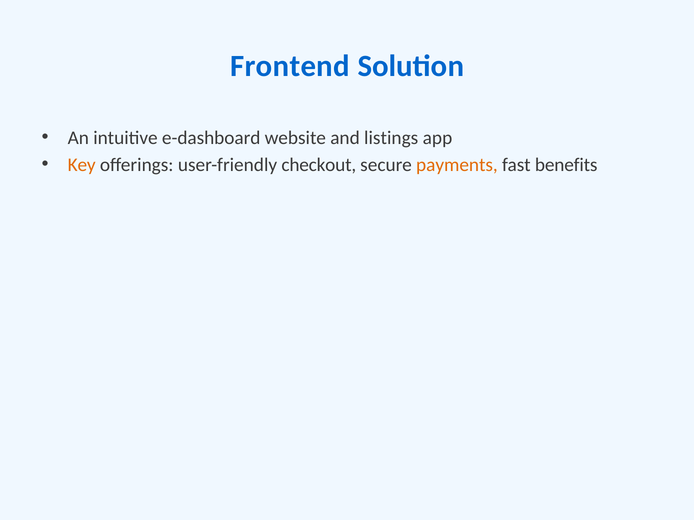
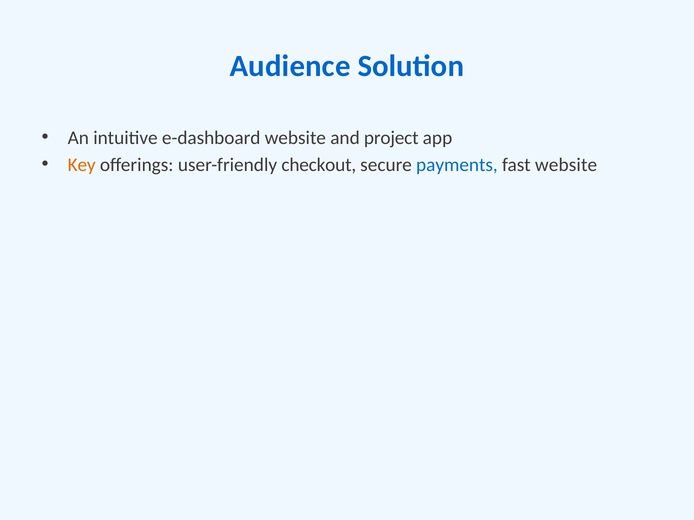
Frontend: Frontend -> Audience
listings: listings -> project
payments colour: orange -> blue
fast benefits: benefits -> website
